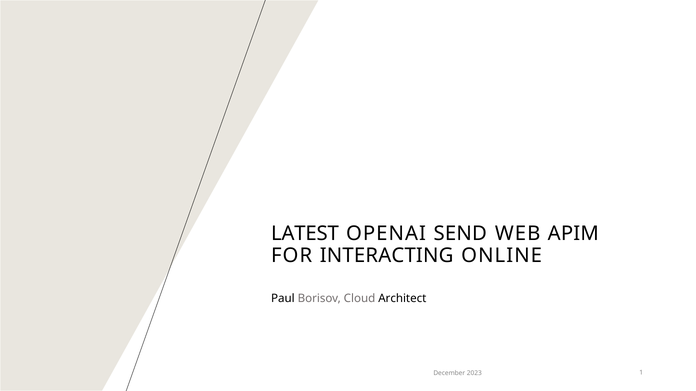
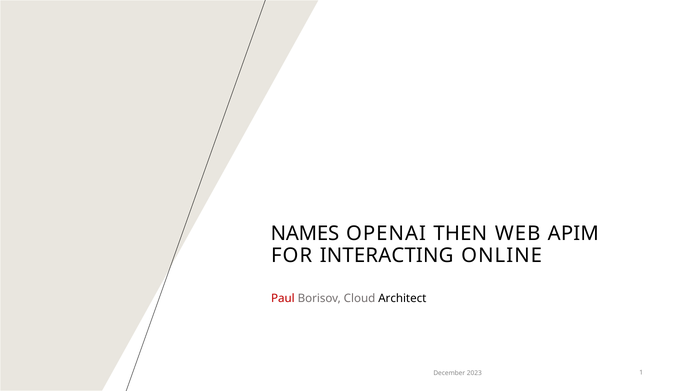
LATEST: LATEST -> NAMES
SEND: SEND -> THEN
Paul colour: black -> red
